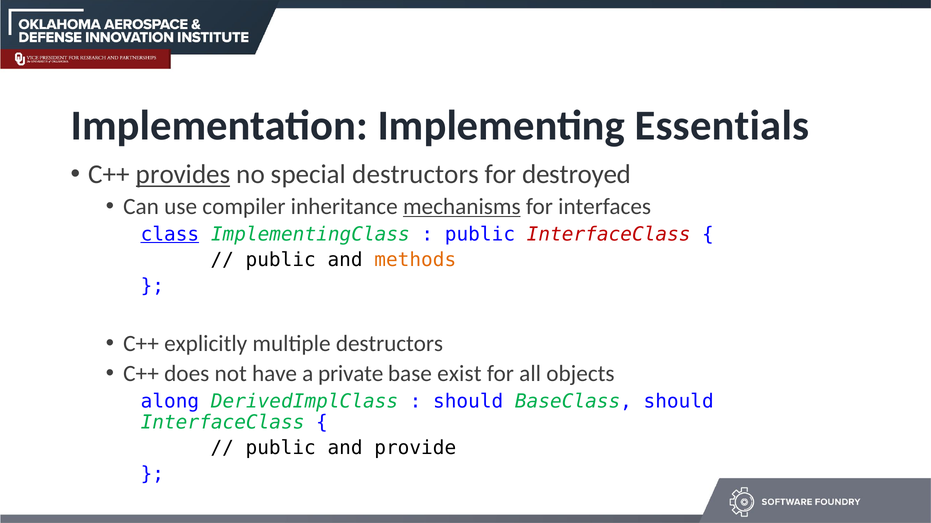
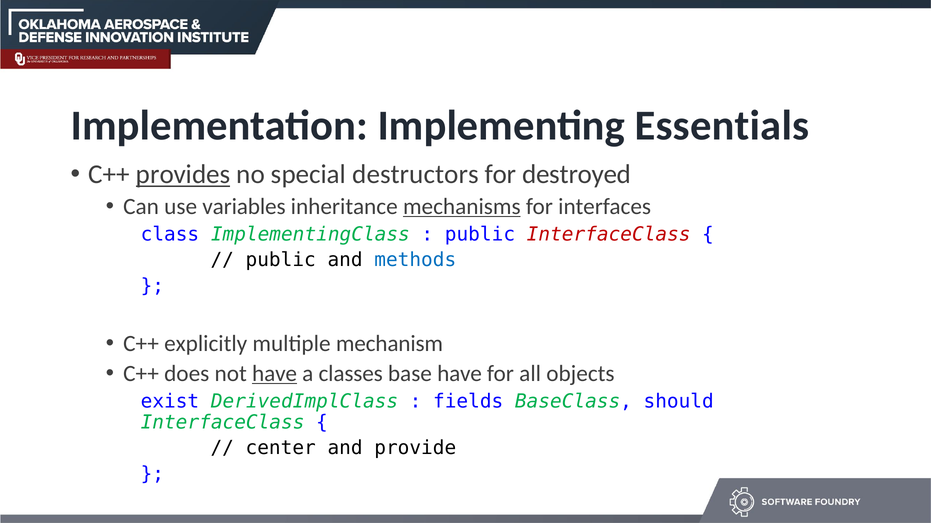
compiler: compiler -> variables
class underline: present -> none
methods colour: orange -> blue
multiple destructors: destructors -> mechanism
have at (275, 374) underline: none -> present
private: private -> classes
base exist: exist -> have
along: along -> exist
should at (468, 402): should -> fields
public at (281, 449): public -> center
